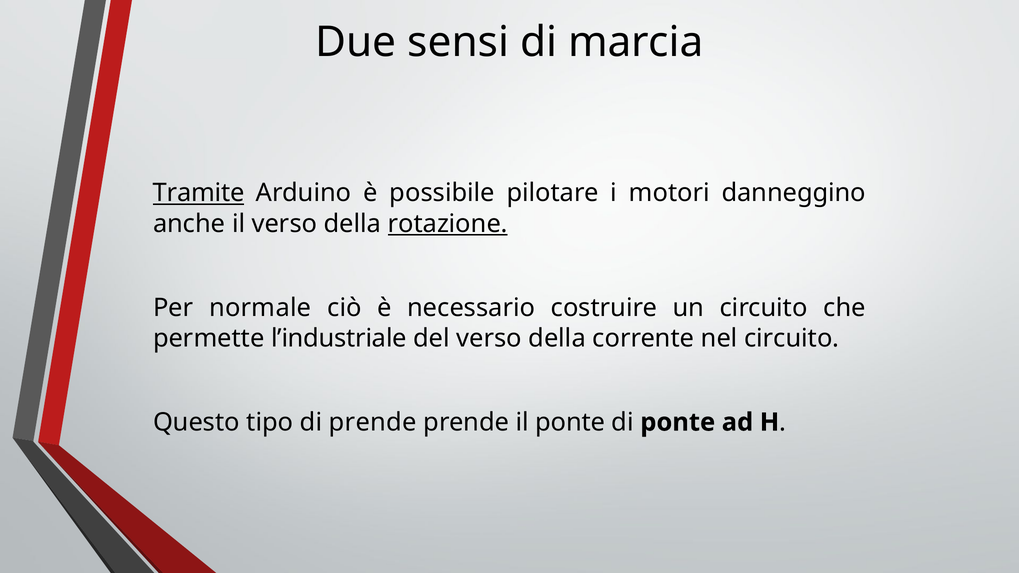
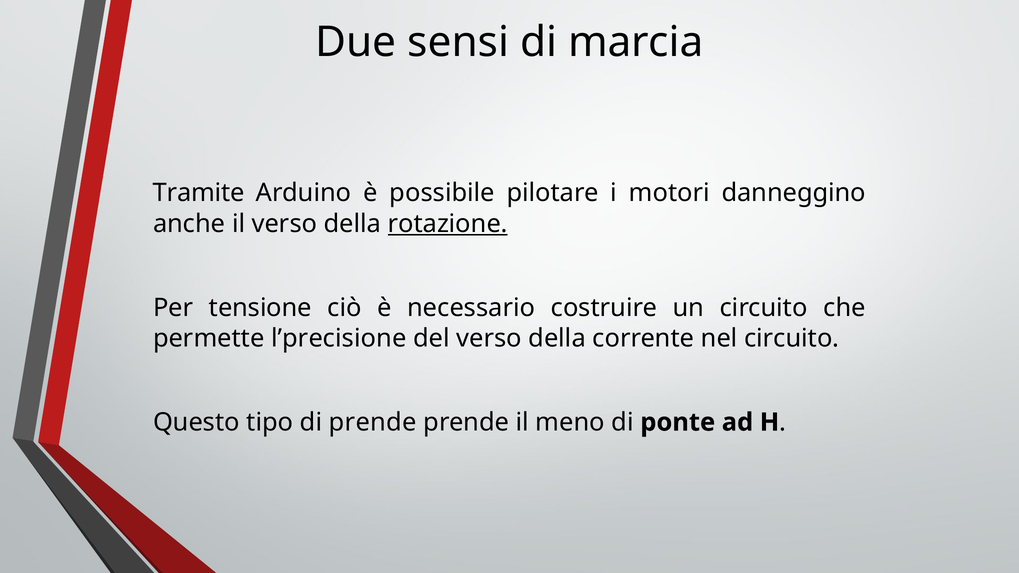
Tramite underline: present -> none
normale: normale -> tensione
l’industriale: l’industriale -> l’precisione
il ponte: ponte -> meno
